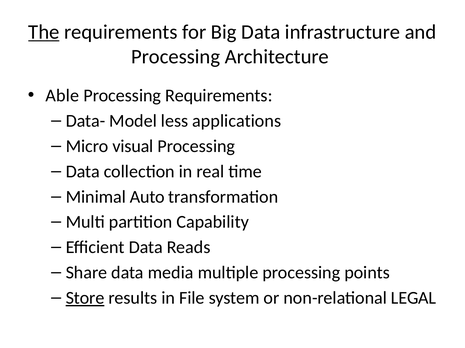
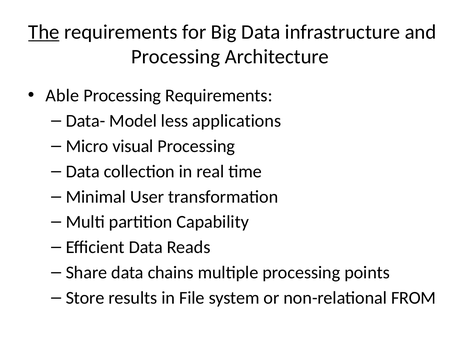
Auto: Auto -> User
media: media -> chains
Store underline: present -> none
LEGAL: LEGAL -> FROM
